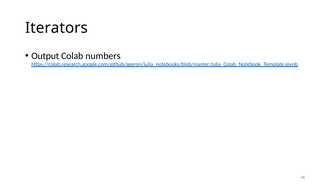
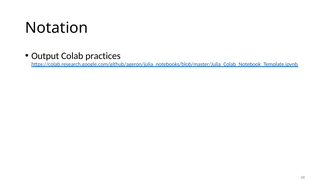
Iterators: Iterators -> Notation
numbers: numbers -> practices
